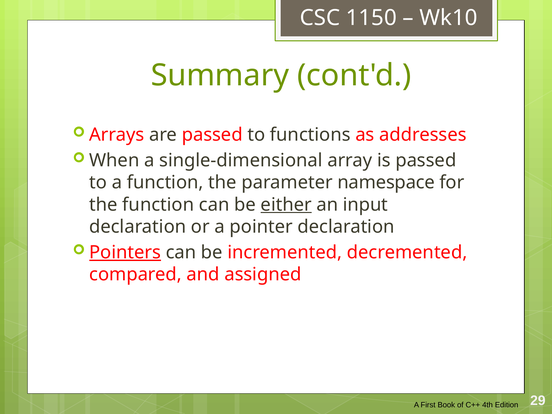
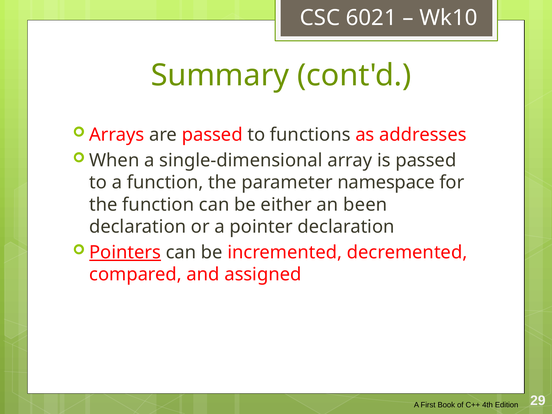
1150: 1150 -> 6021
either underline: present -> none
input: input -> been
